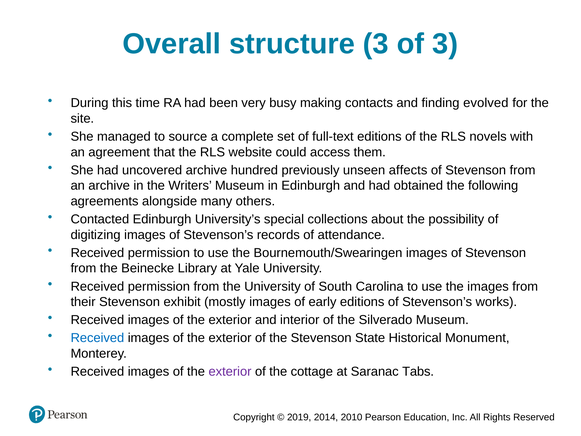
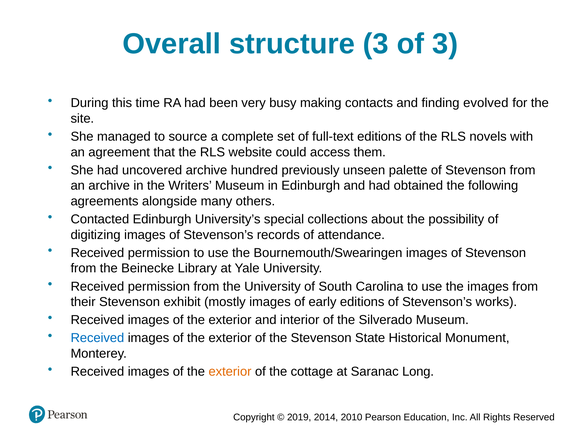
affects: affects -> palette
exterior at (230, 371) colour: purple -> orange
Tabs: Tabs -> Long
